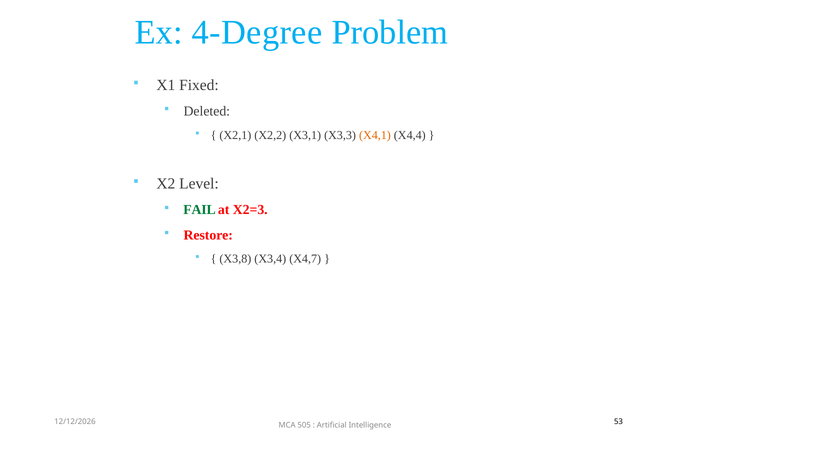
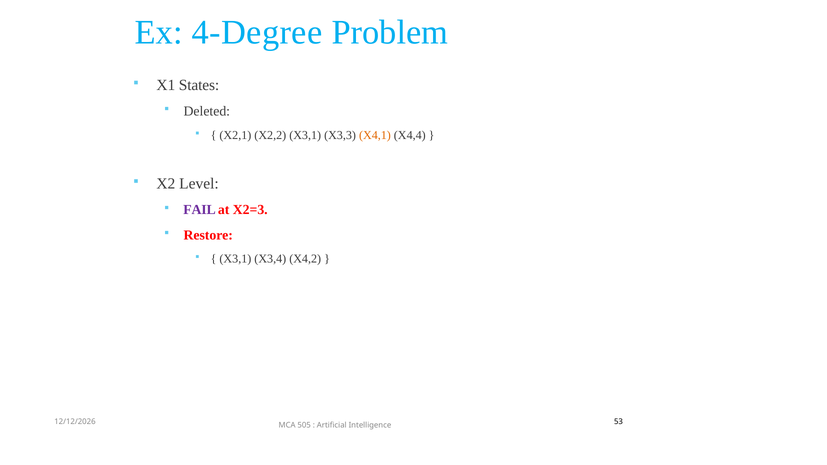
Fixed: Fixed -> States
FAIL colour: green -> purple
X3,8 at (235, 259): X3,8 -> X3,1
X4,7: X4,7 -> X4,2
